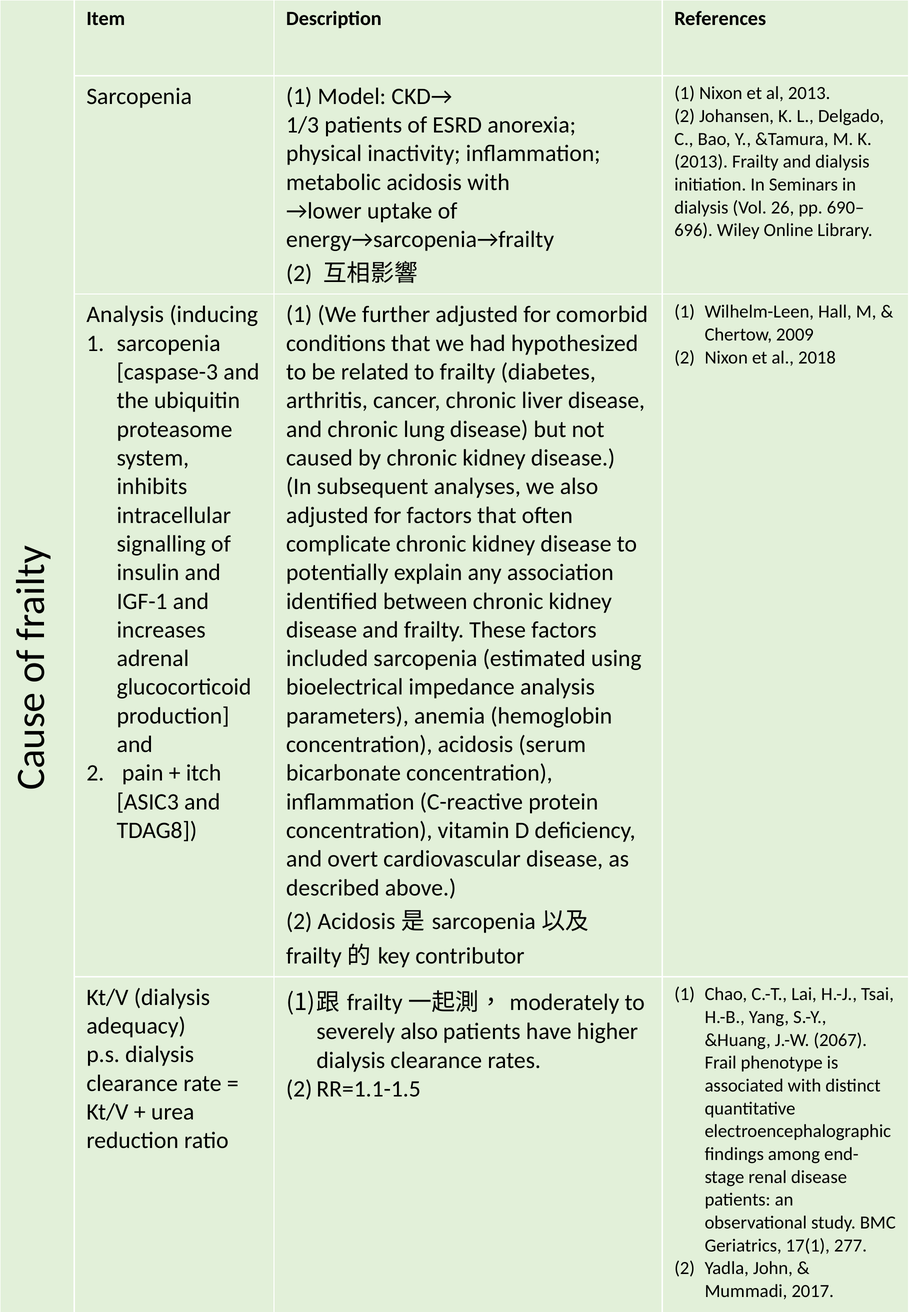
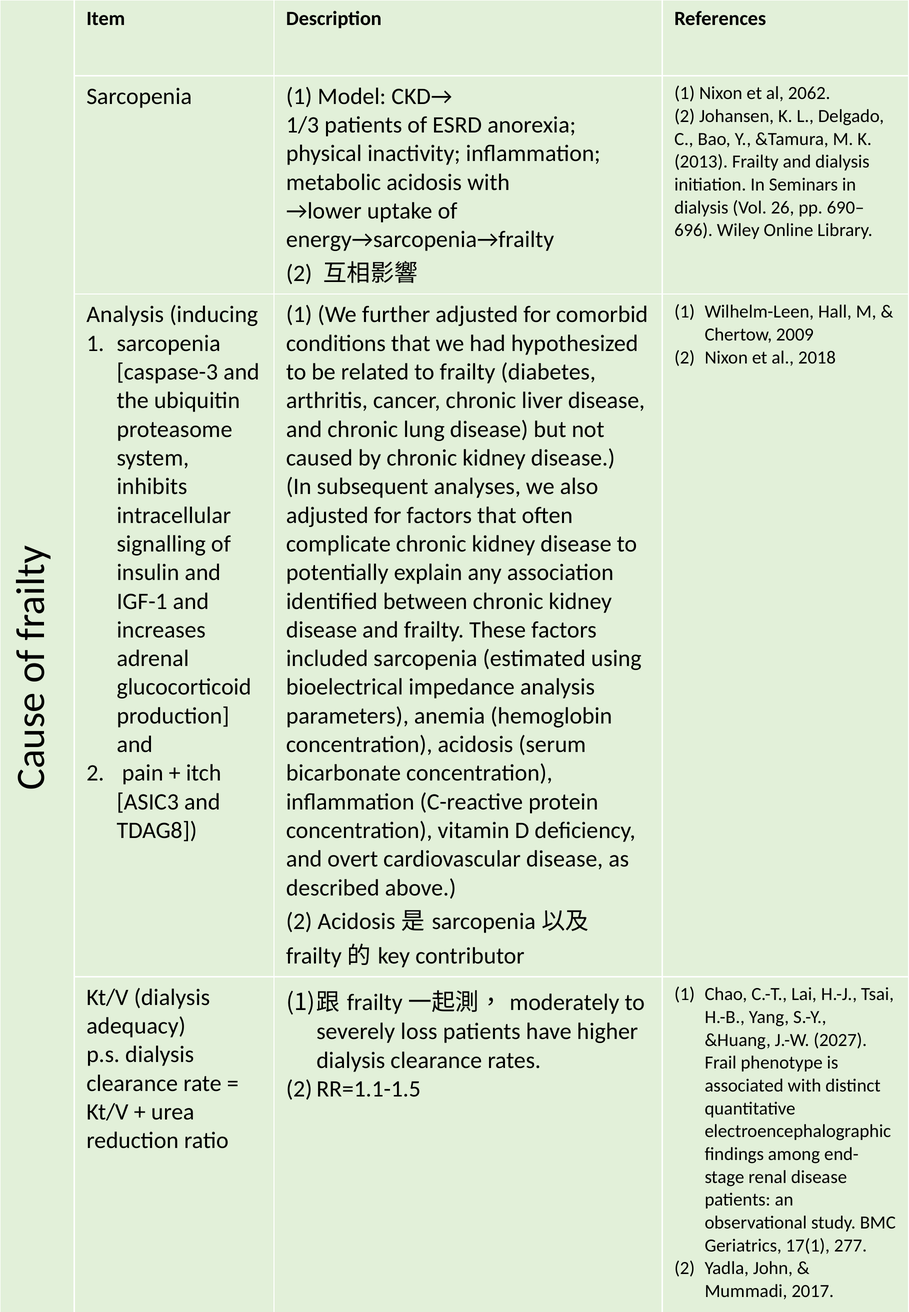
al 2013: 2013 -> 2062
severely also: also -> loss
2067: 2067 -> 2027
